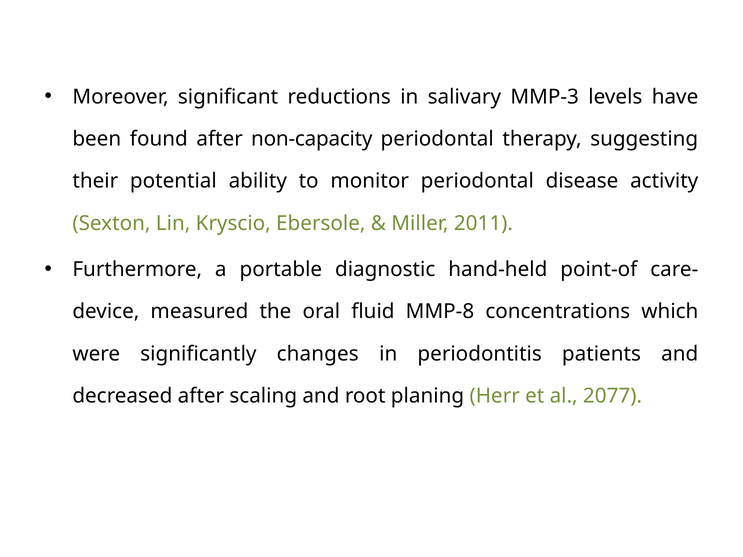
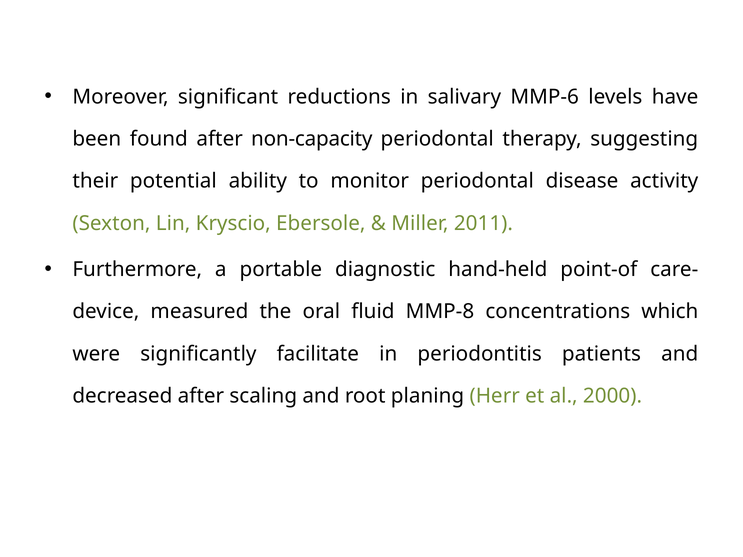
MMP-3: MMP-3 -> MMP-6
changes: changes -> facilitate
2077: 2077 -> 2000
